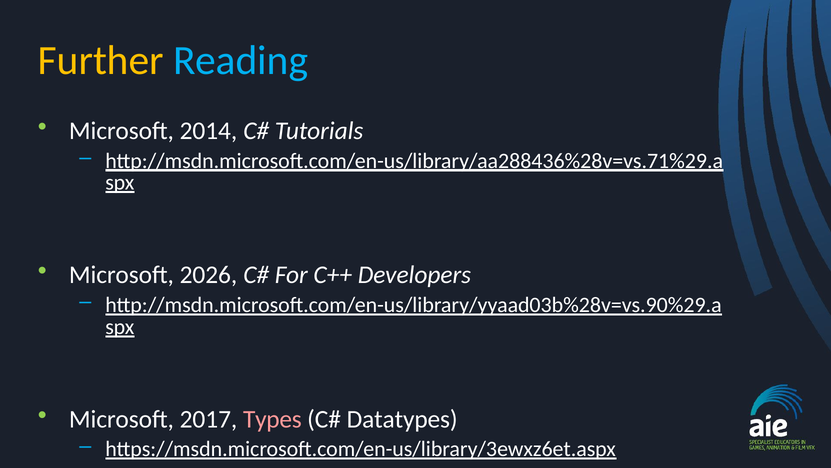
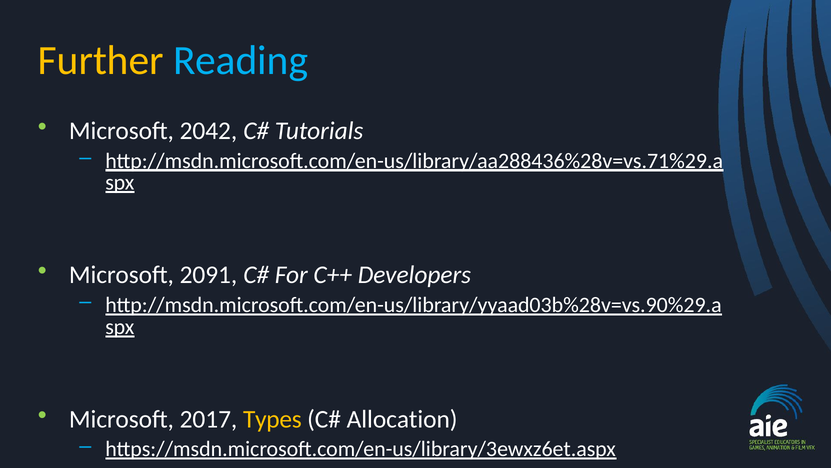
2014: 2014 -> 2042
2026: 2026 -> 2091
Types colour: pink -> yellow
Datatypes: Datatypes -> Allocation
